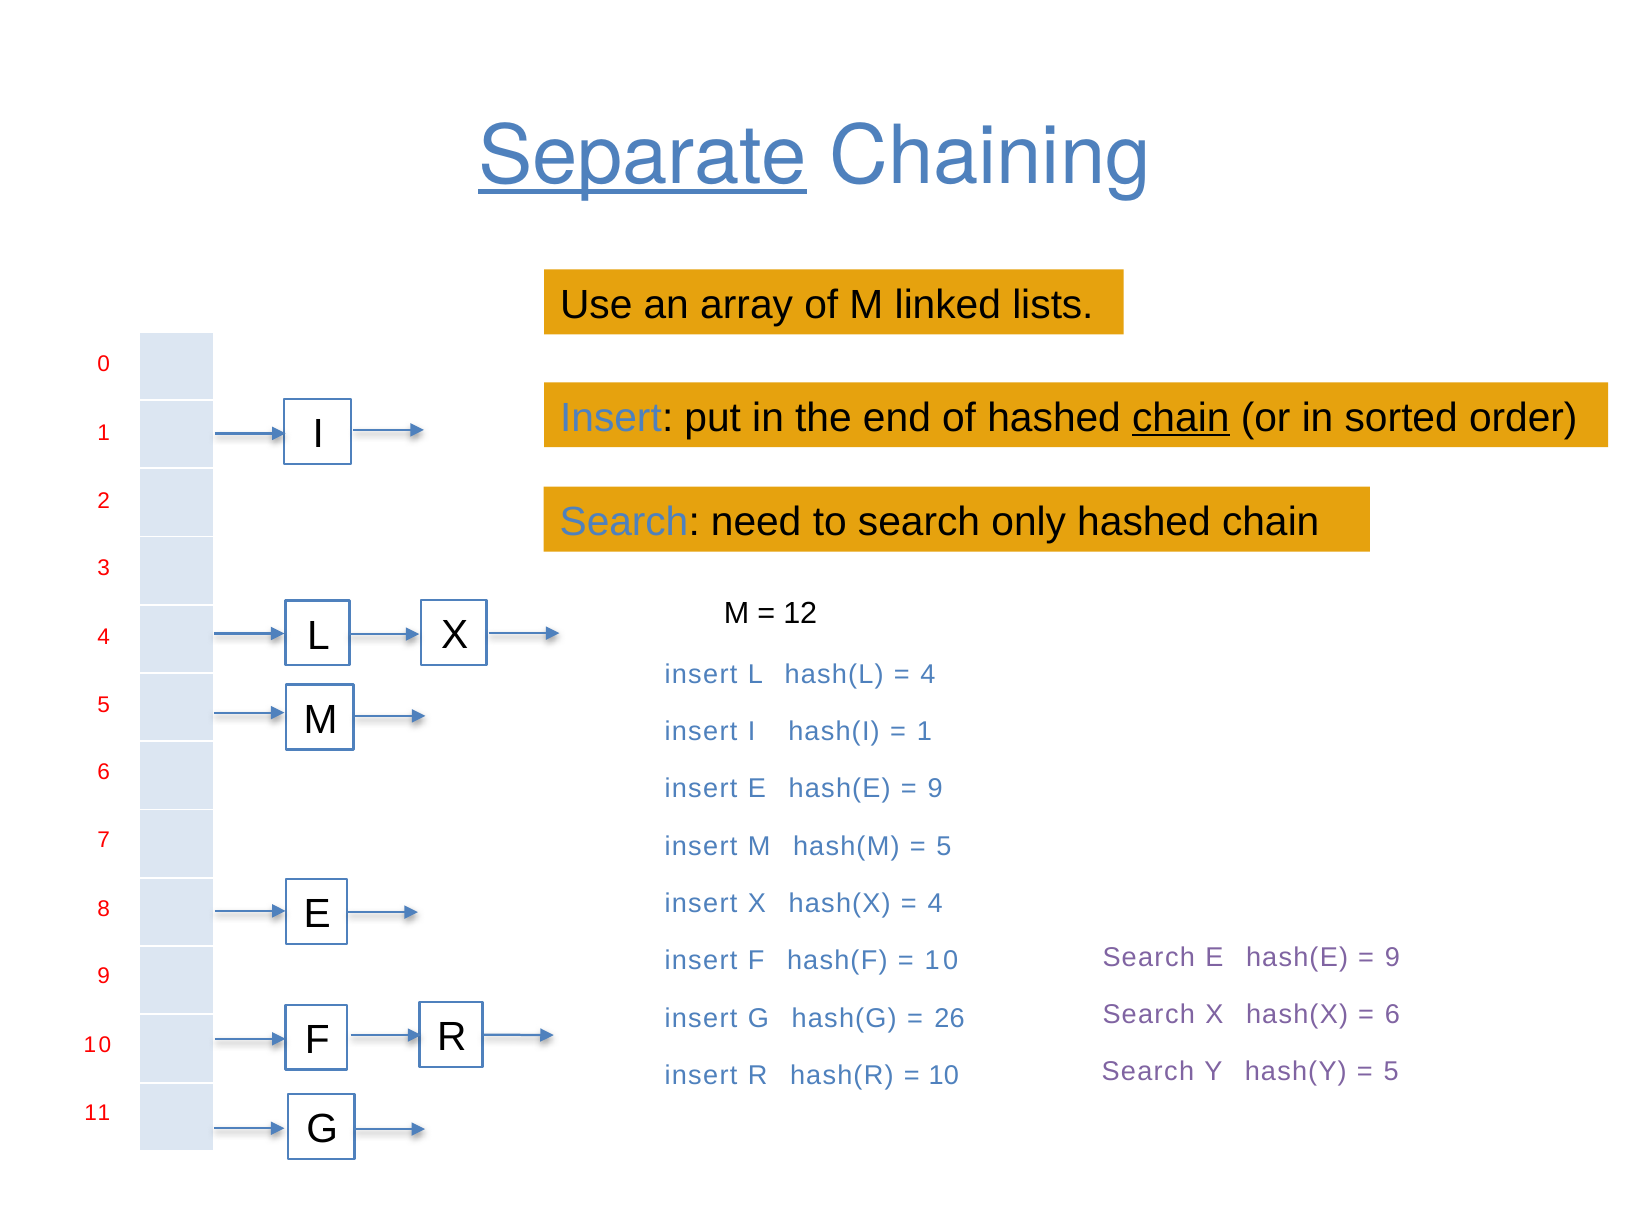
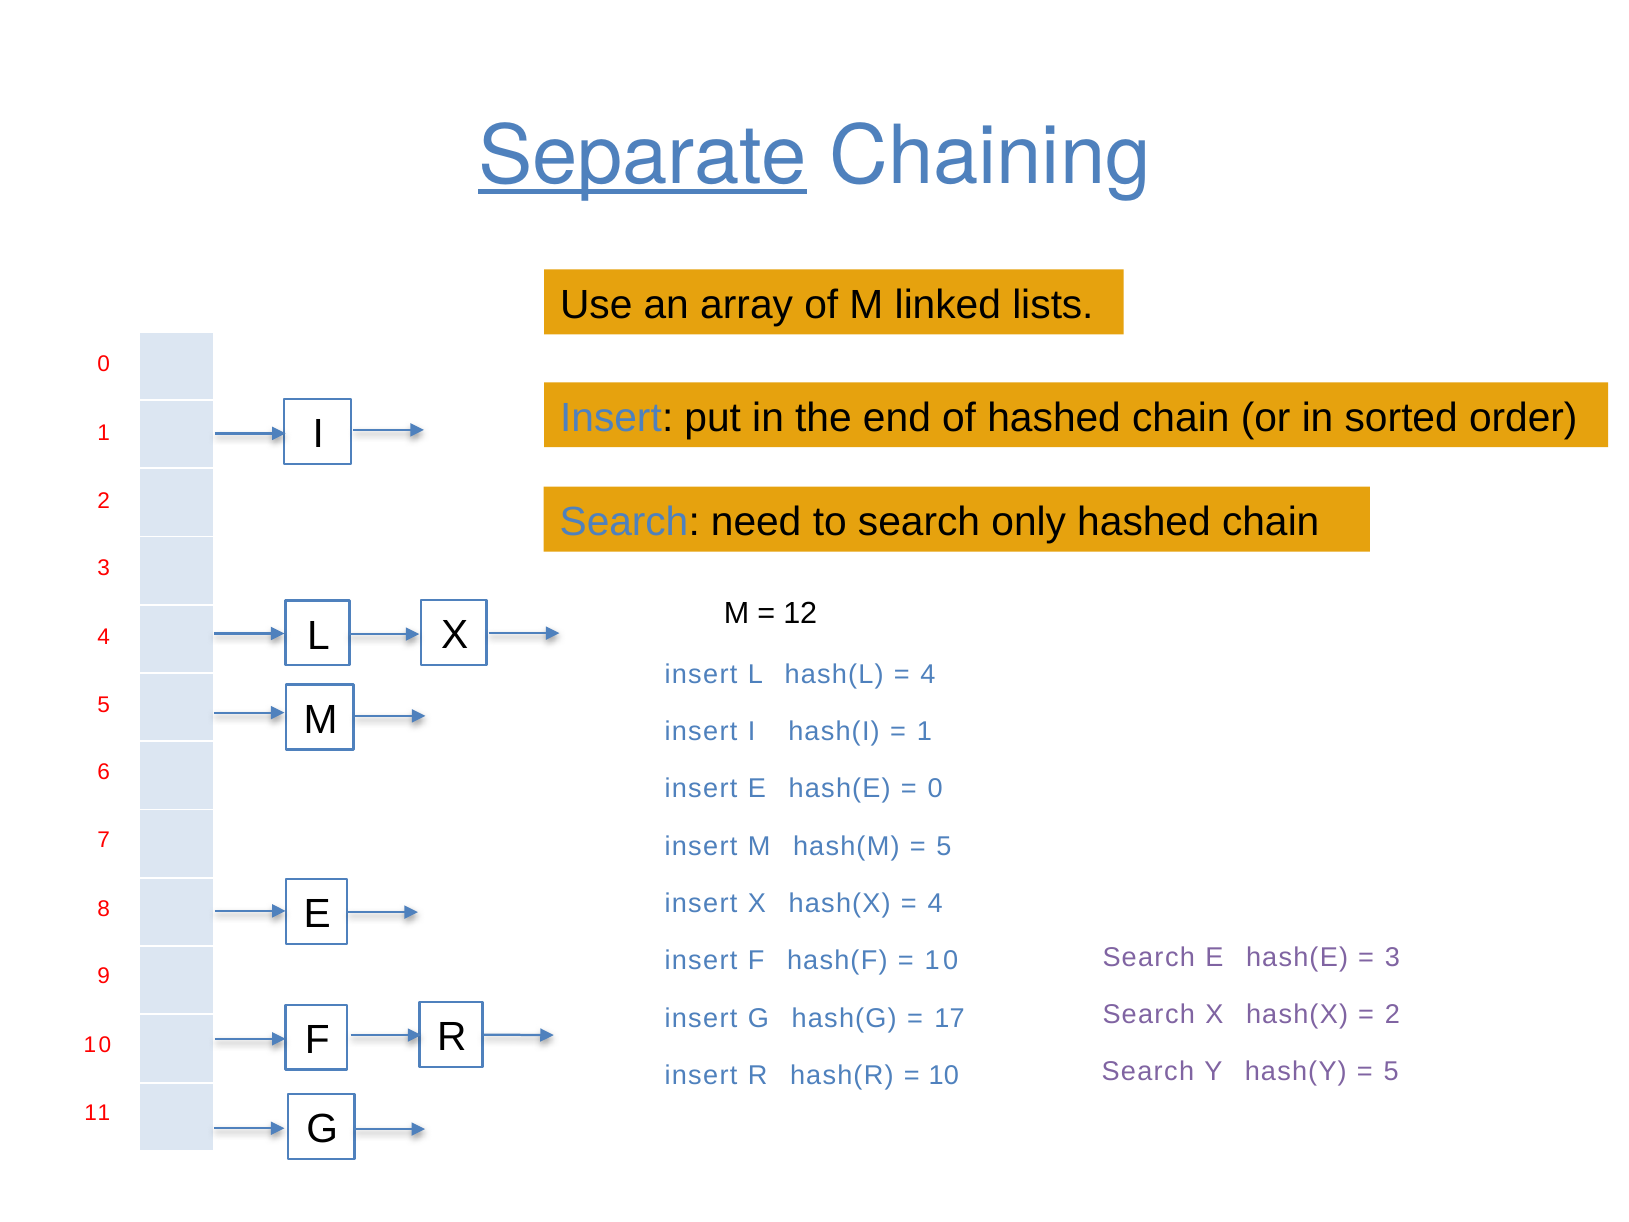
chain at (1181, 418) underline: present -> none
9 at (935, 789): 9 -> 0
9 at (1392, 957): 9 -> 3
6 at (1392, 1014): 6 -> 2
26: 26 -> 17
